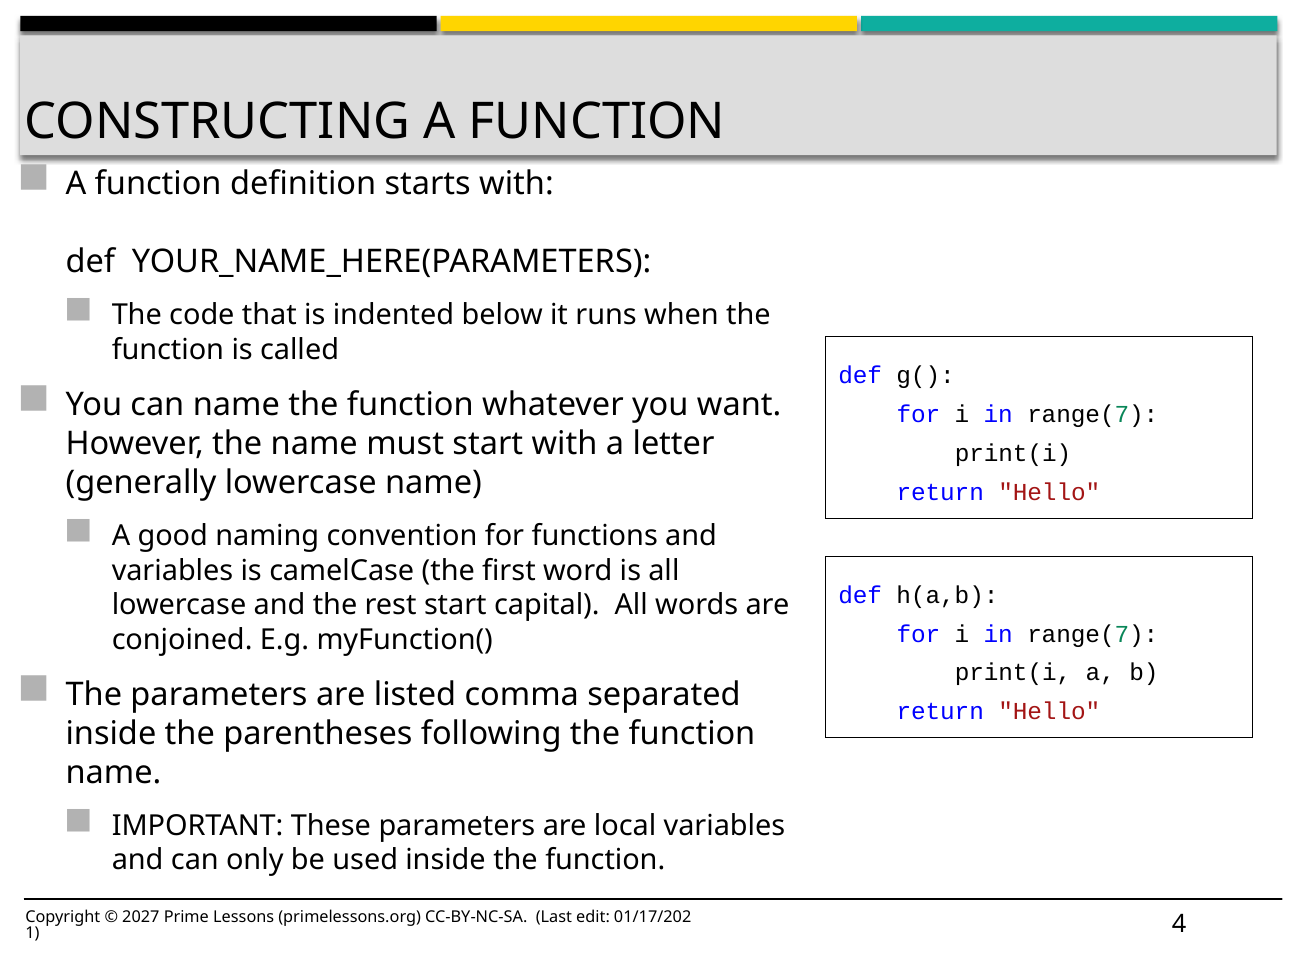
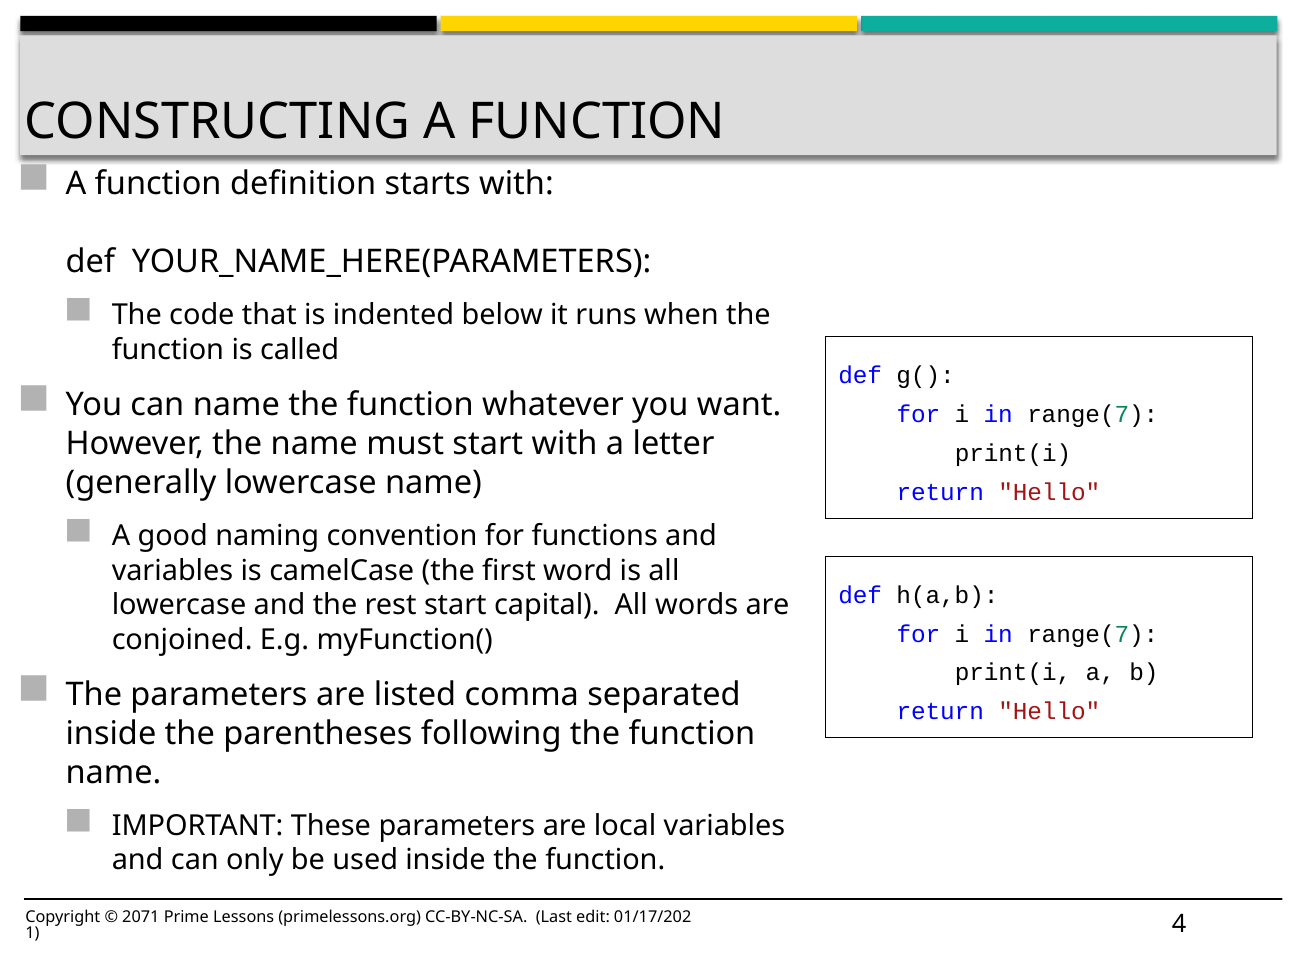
2027: 2027 -> 2071
